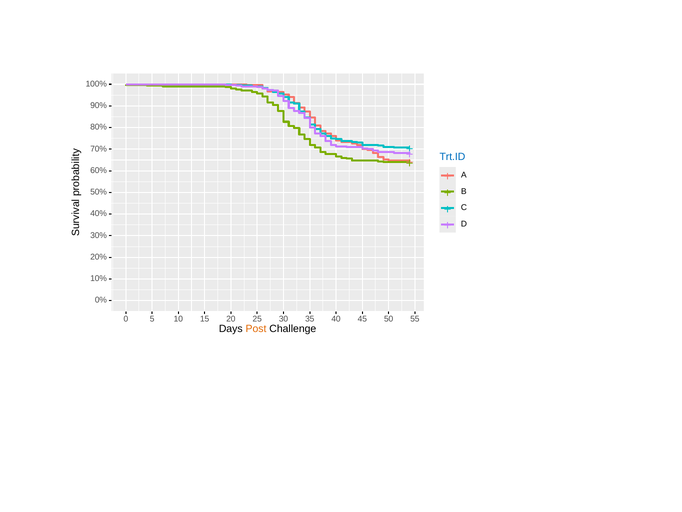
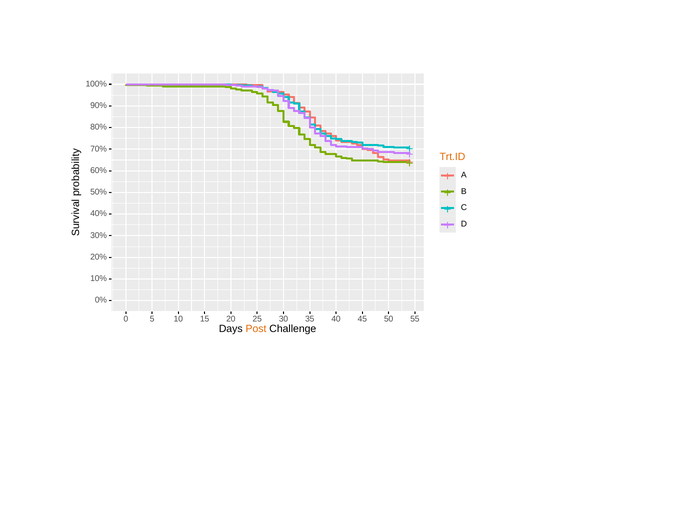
Trt.ID colour: blue -> orange
